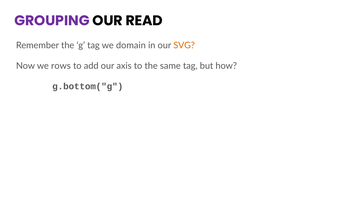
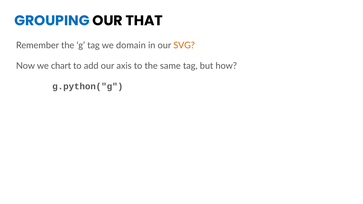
GROUPING colour: purple -> blue
READ: READ -> THAT
rows: rows -> chart
g.bottom("g: g.bottom("g -> g.python("g
